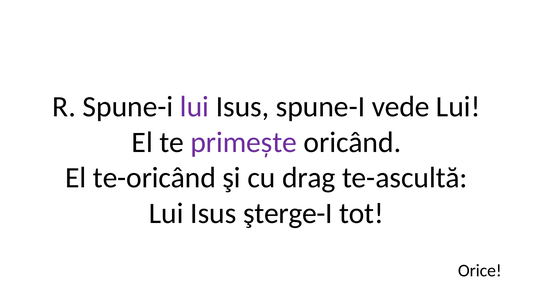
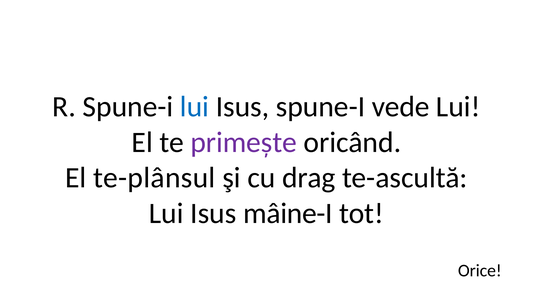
lui at (194, 107) colour: purple -> blue
te-oricând: te-oricând -> te-plânsul
şterge-I: şterge-I -> mâine-I
